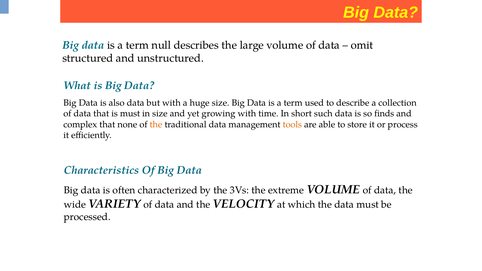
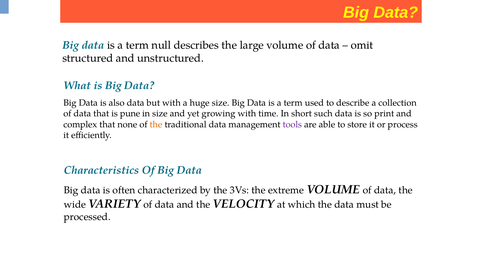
is must: must -> pune
finds: finds -> print
tools colour: orange -> purple
